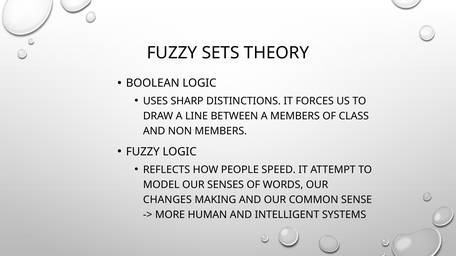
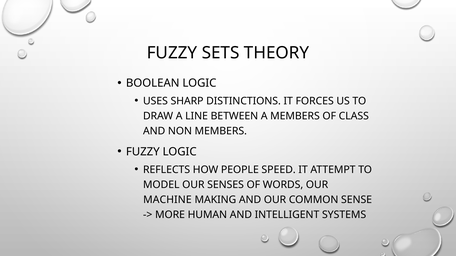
CHANGES: CHANGES -> MACHINE
